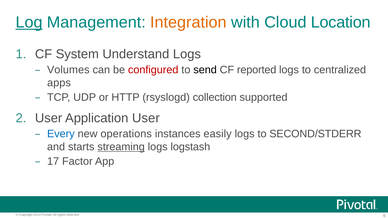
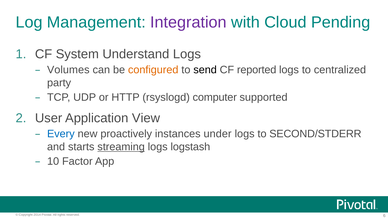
Log underline: present -> none
Integration colour: orange -> purple
Location: Location -> Pending
configured colour: red -> orange
apps: apps -> party
collection: collection -> computer
Application User: User -> View
operations: operations -> proactively
easily: easily -> under
17: 17 -> 10
